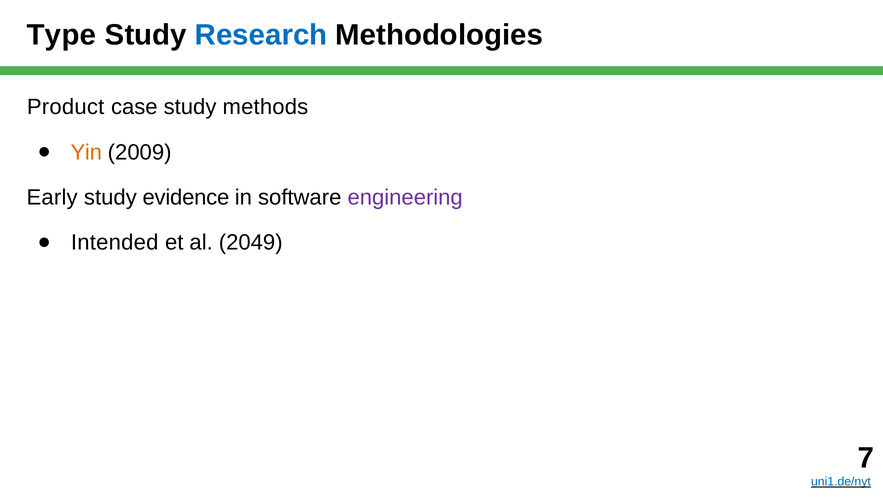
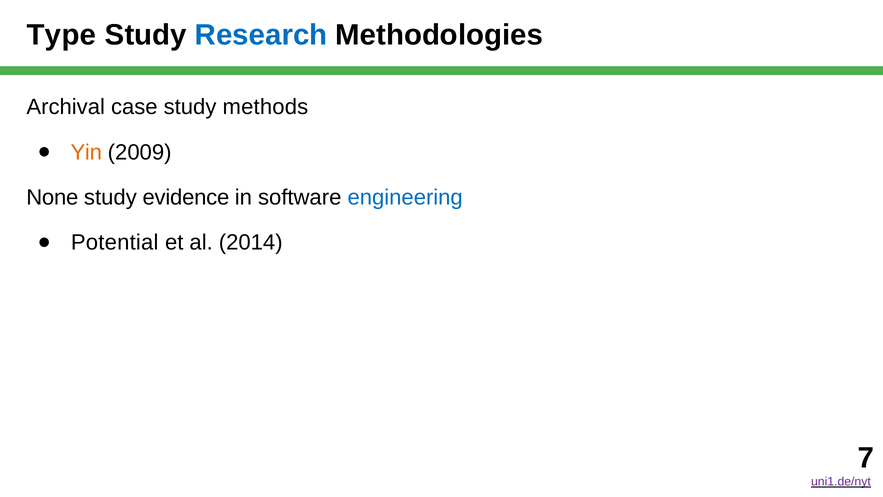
Product: Product -> Archival
Early: Early -> None
engineering colour: purple -> blue
Intended: Intended -> Potential
2049: 2049 -> 2014
uni1.de/nyt colour: blue -> purple
